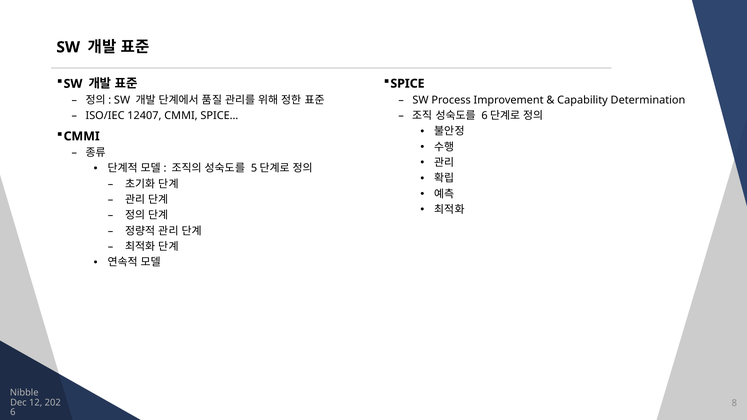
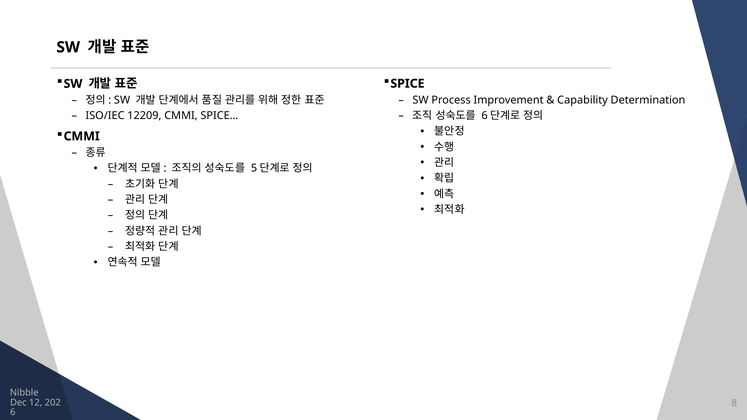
12407: 12407 -> 12209
